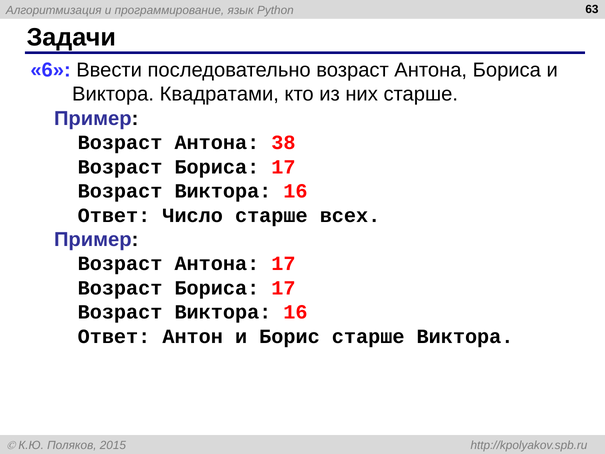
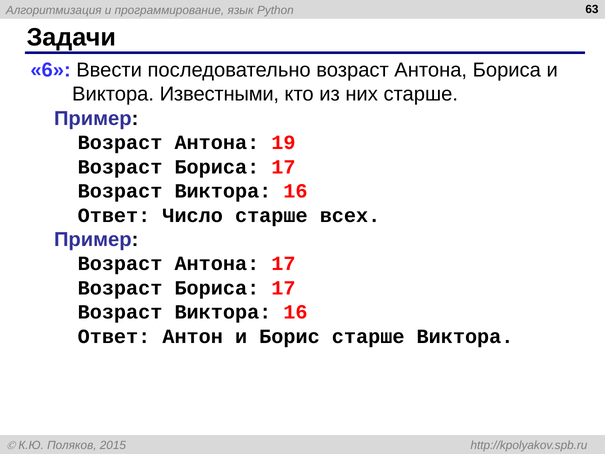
Квадратами: Квадратами -> Известными
38: 38 -> 19
